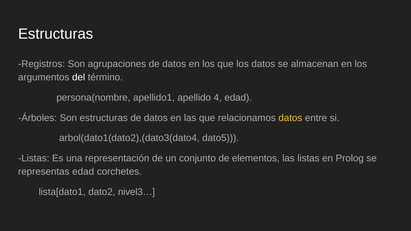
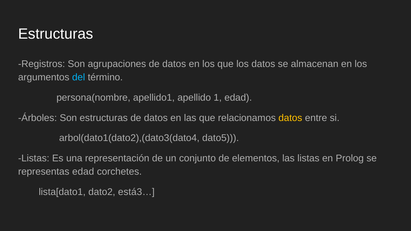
del colour: white -> light blue
4: 4 -> 1
nivel3…: nivel3… -> está3…
